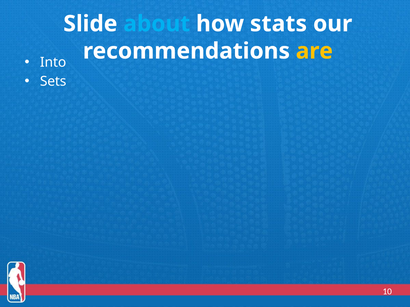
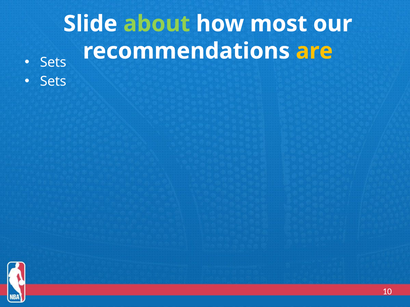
about colour: light blue -> light green
stats: stats -> most
Into at (53, 62): Into -> Sets
